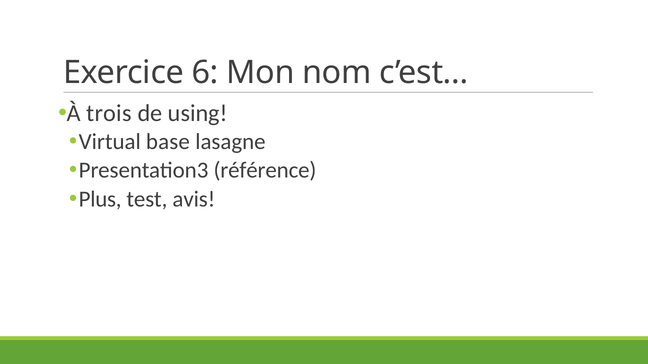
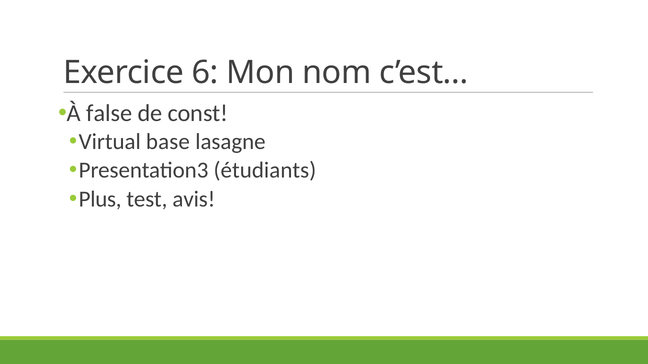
trois: trois -> false
using: using -> const
référence: référence -> étudiants
